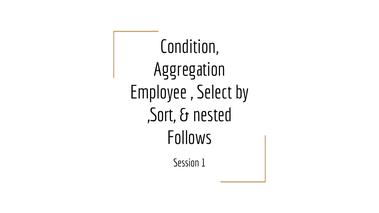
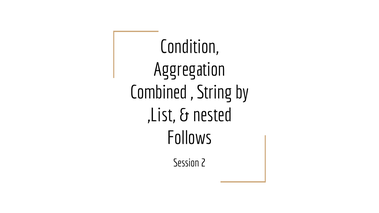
Employee: Employee -> Combined
Select: Select -> String
,Sort: ,Sort -> ,List
1: 1 -> 2
